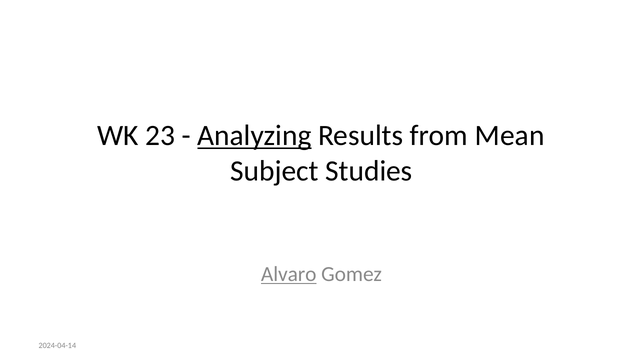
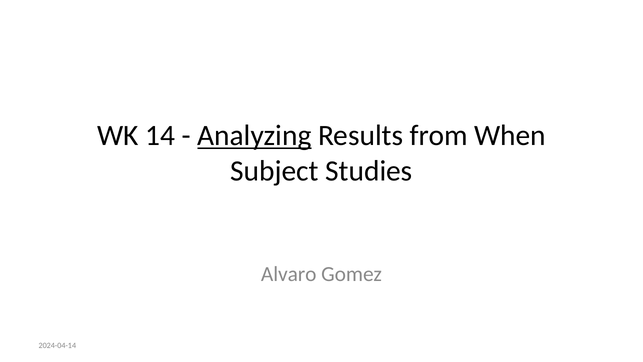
23: 23 -> 14
Mean: Mean -> When
Alvaro underline: present -> none
